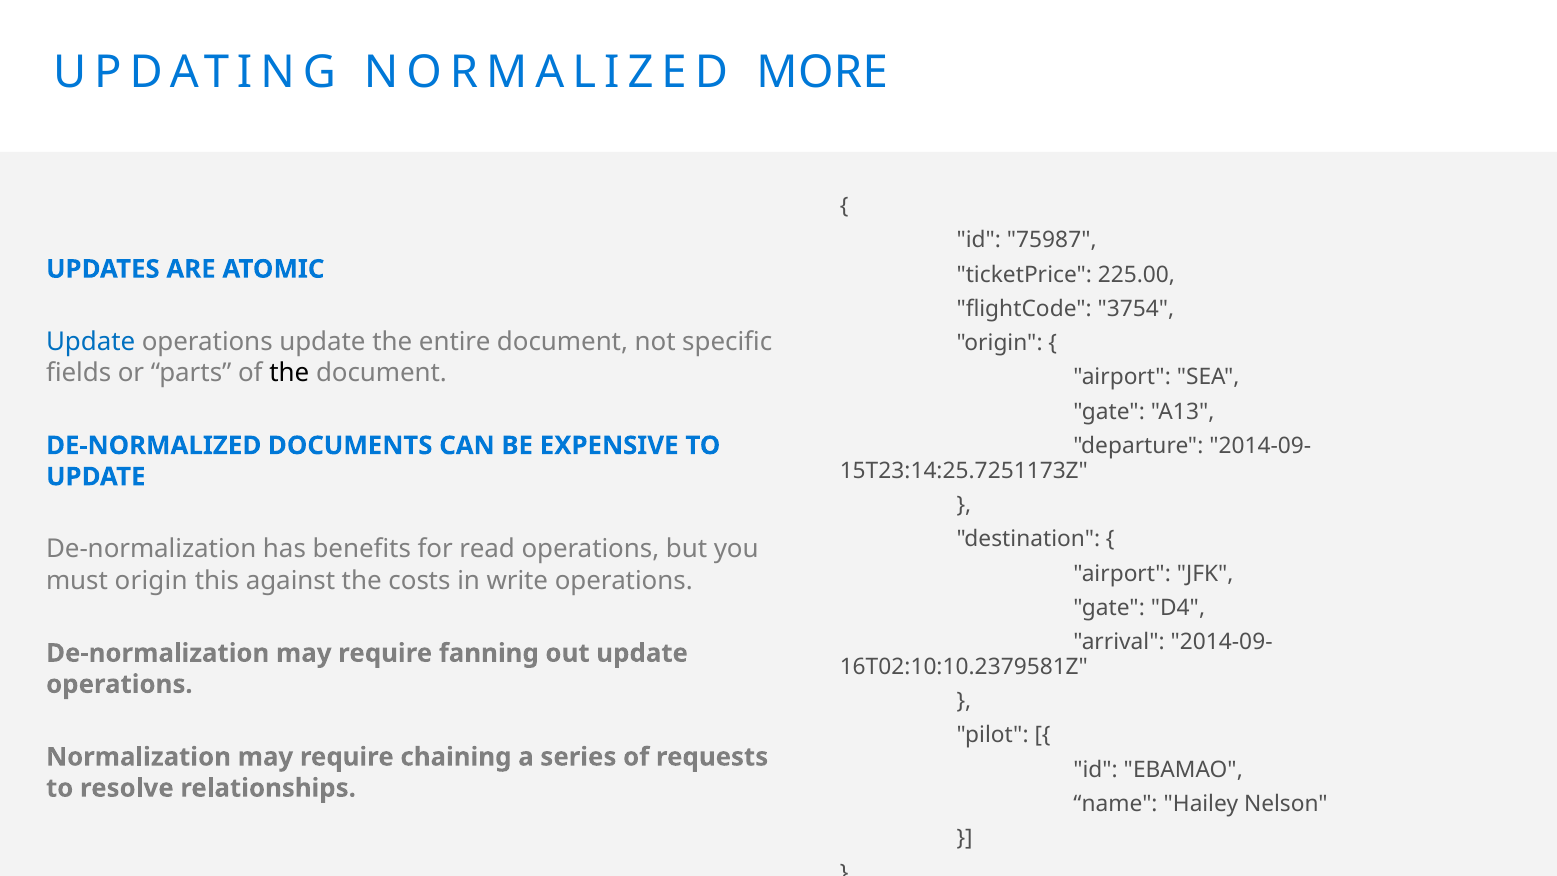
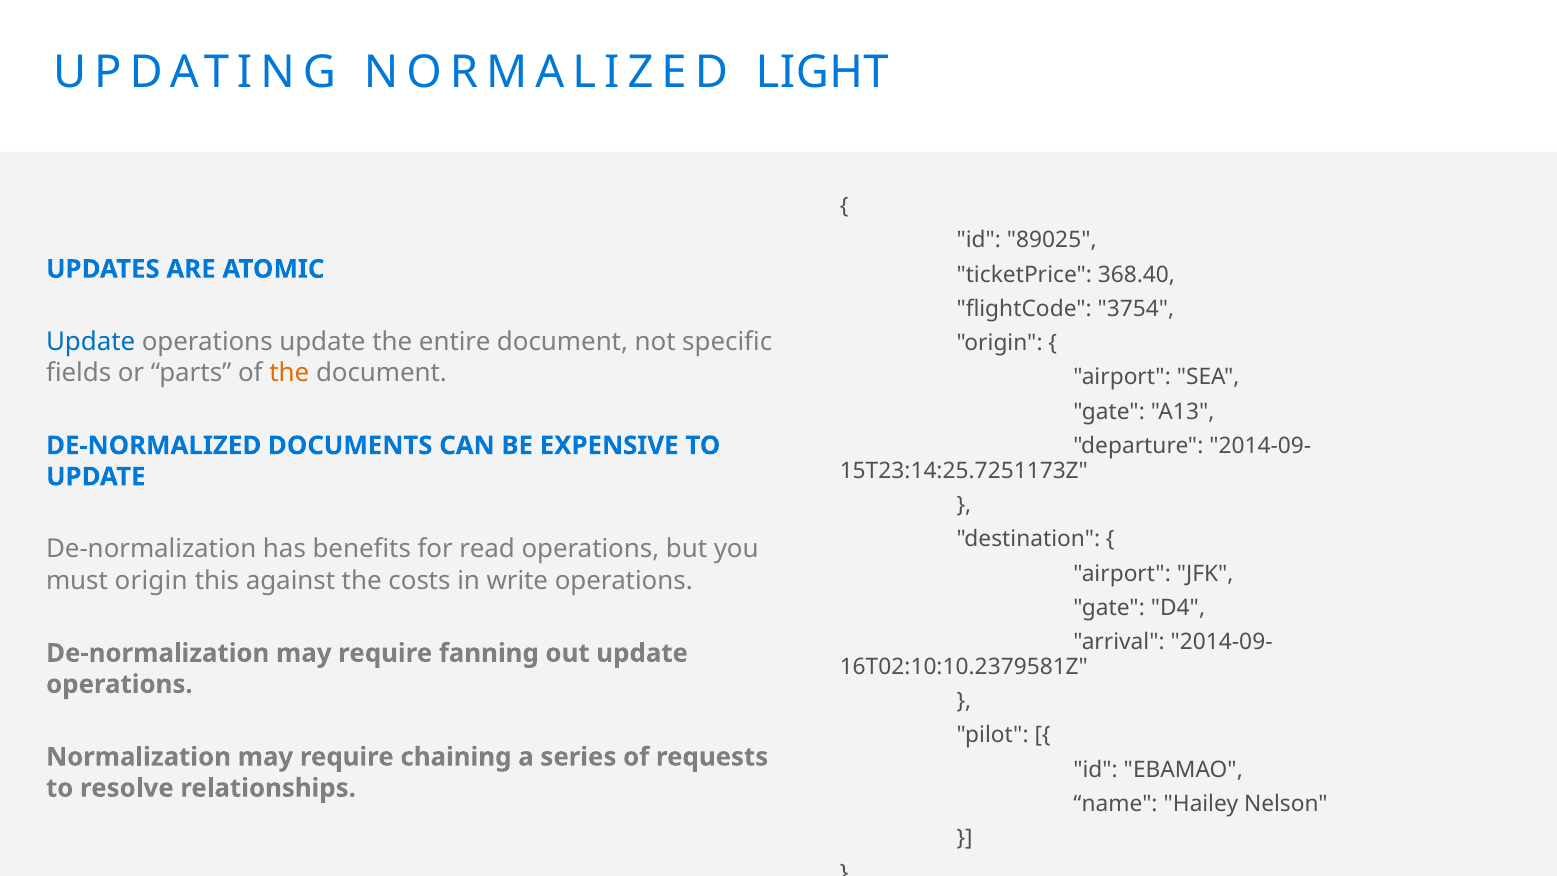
MORE: MORE -> LIGHT
75987: 75987 -> 89025
225.00: 225.00 -> 368.40
the at (289, 373) colour: black -> orange
